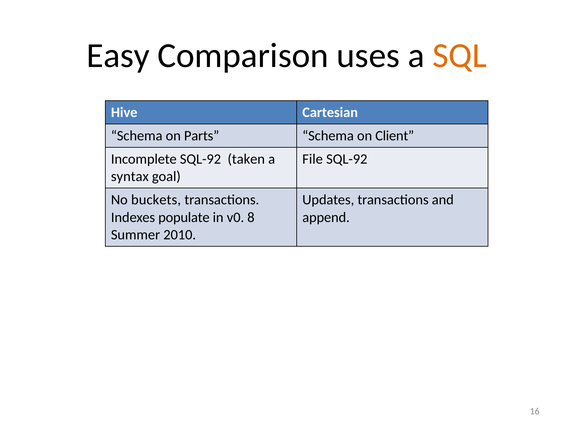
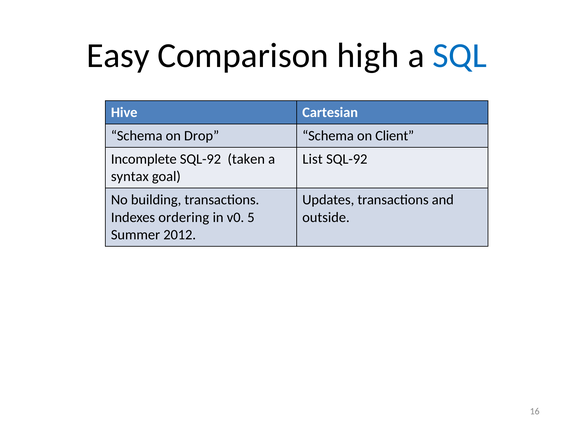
uses: uses -> high
SQL colour: orange -> blue
Parts: Parts -> Drop
File: File -> List
buckets: buckets -> building
populate: populate -> ordering
8: 8 -> 5
append: append -> outside
2010: 2010 -> 2012
